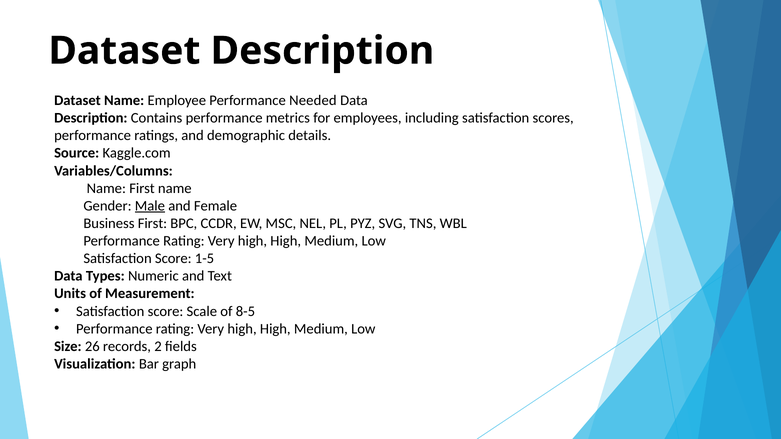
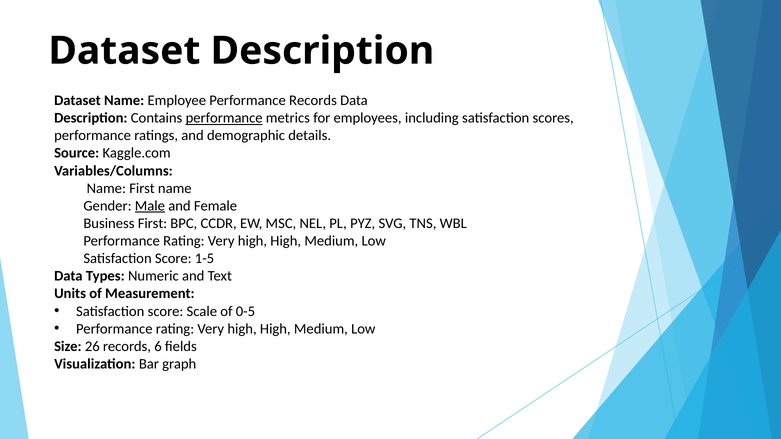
Performance Needed: Needed -> Records
performance at (224, 118) underline: none -> present
8-5: 8-5 -> 0-5
2: 2 -> 6
